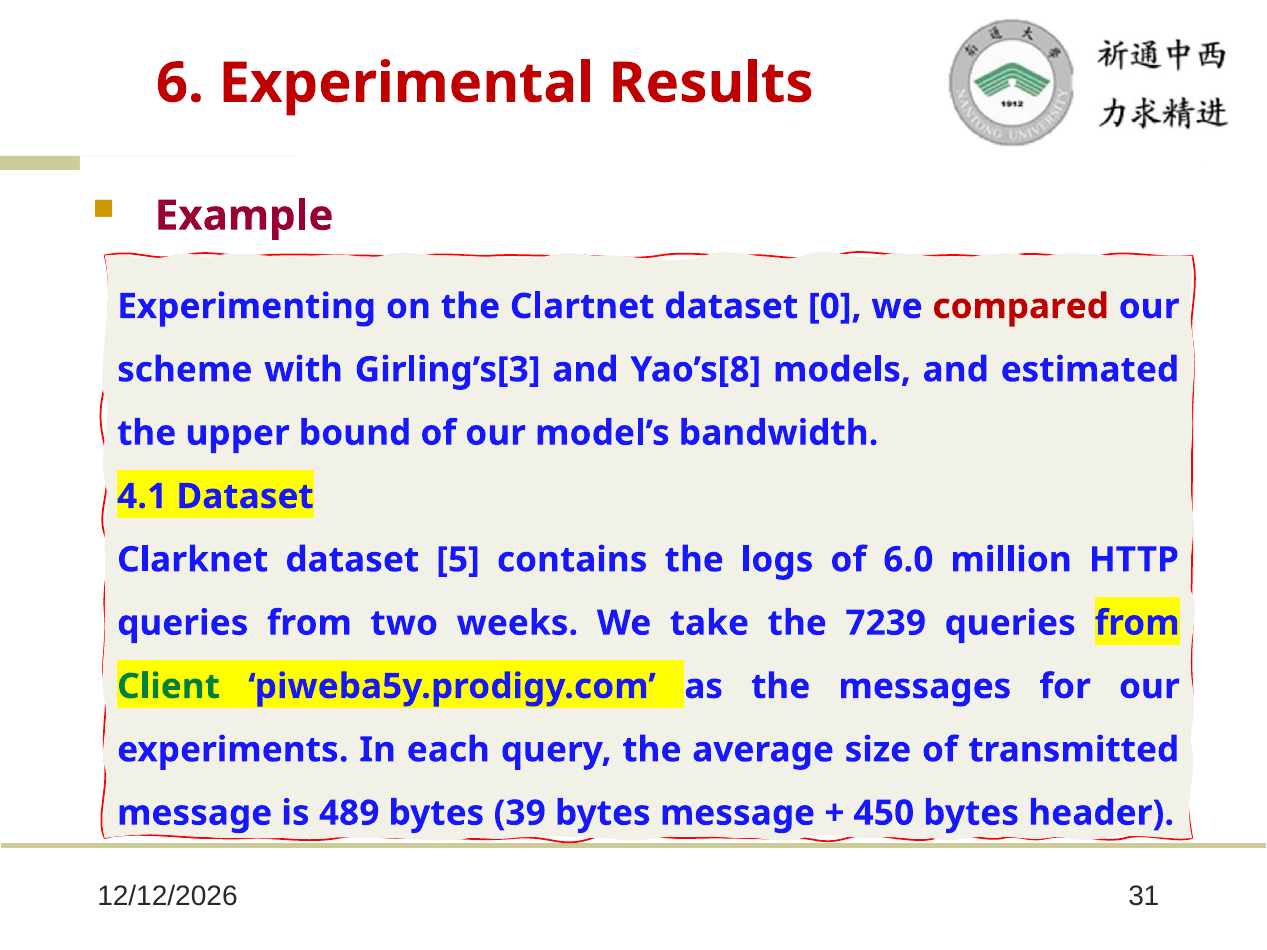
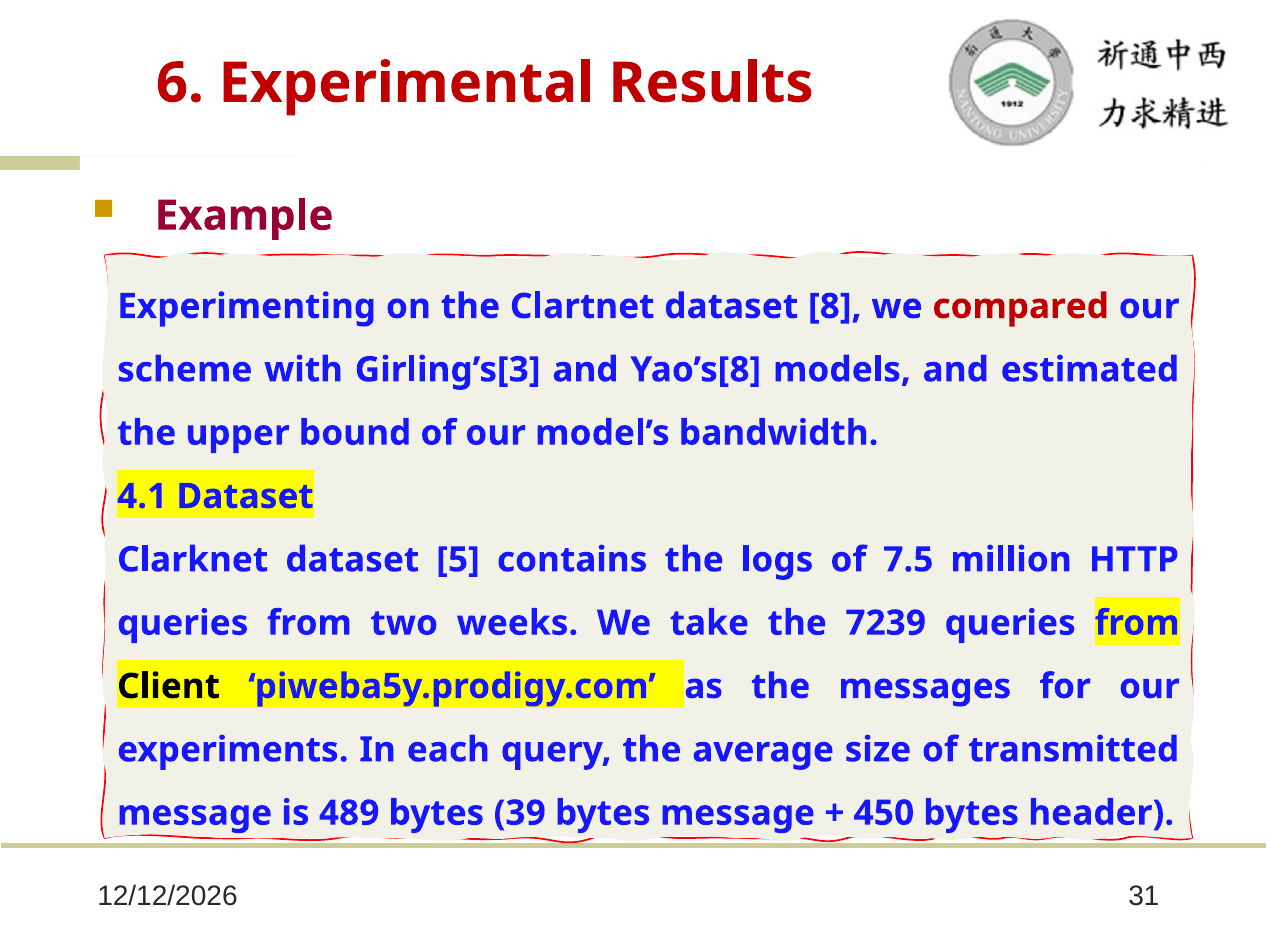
0: 0 -> 8
6.0: 6.0 -> 7.5
Client colour: green -> black
